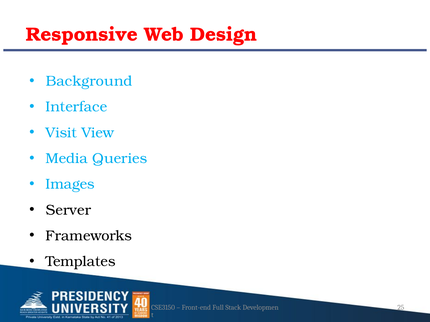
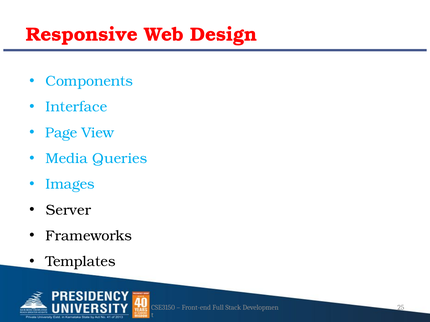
Background: Background -> Components
Visit: Visit -> Page
